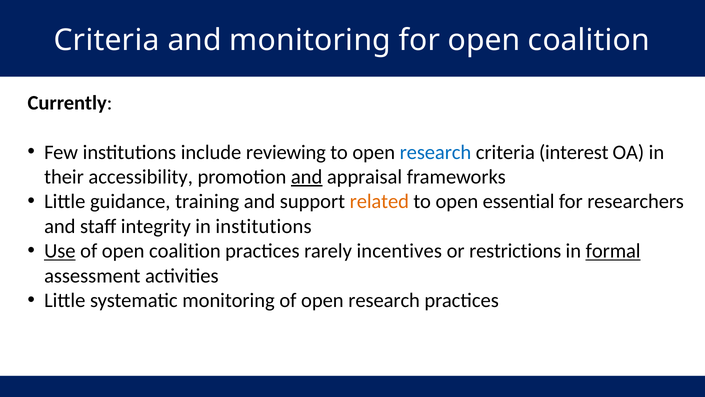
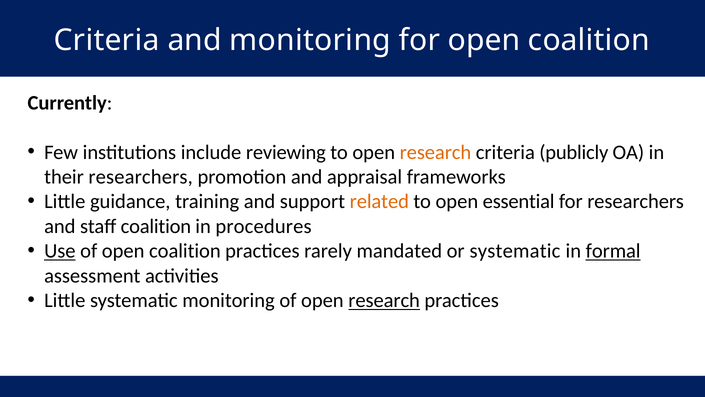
research at (435, 152) colour: blue -> orange
interest: interest -> publicly
their accessibility: accessibility -> researchers
and at (307, 177) underline: present -> none
staff integrity: integrity -> coalition
in institutions: institutions -> procedures
incentives: incentives -> mandated
or restrictions: restrictions -> systematic
research at (384, 300) underline: none -> present
